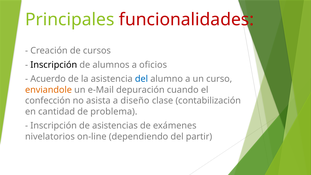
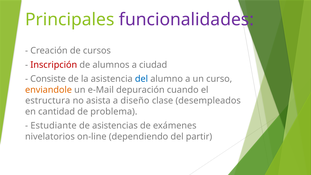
funcionalidades colour: red -> purple
Inscripción at (54, 65) colour: black -> red
oficios: oficios -> ciudad
Acuerdo: Acuerdo -> Consiste
confección: confección -> estructura
contabilización: contabilización -> desempleados
Inscripción at (54, 126): Inscripción -> Estudiante
